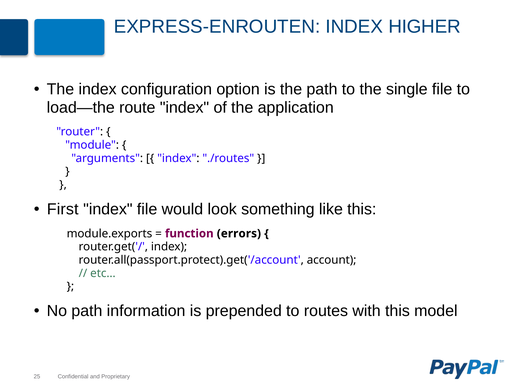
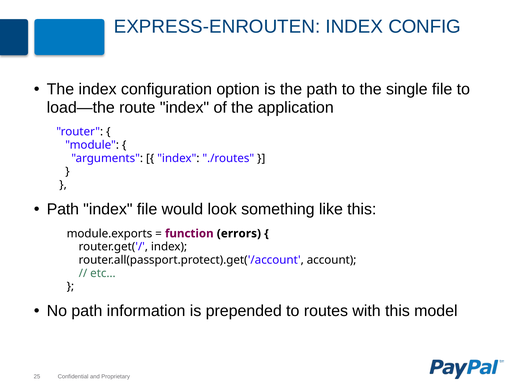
HIGHER: HIGHER -> CONFIG
First at (63, 209): First -> Path
